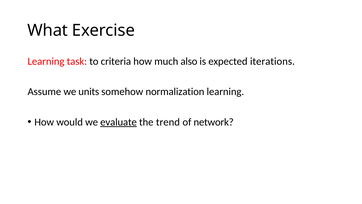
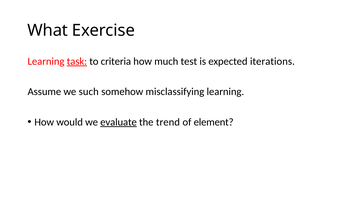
task underline: none -> present
also: also -> test
units: units -> such
normalization: normalization -> misclassifying
network: network -> element
